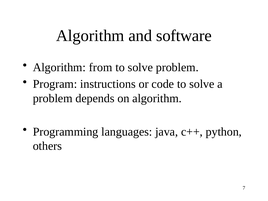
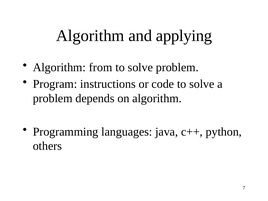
software: software -> applying
